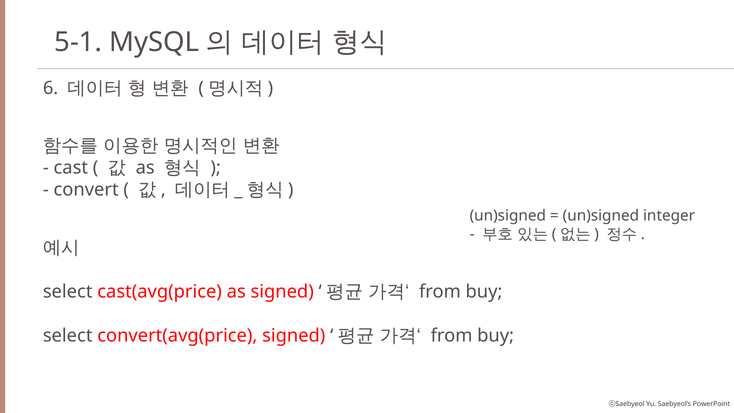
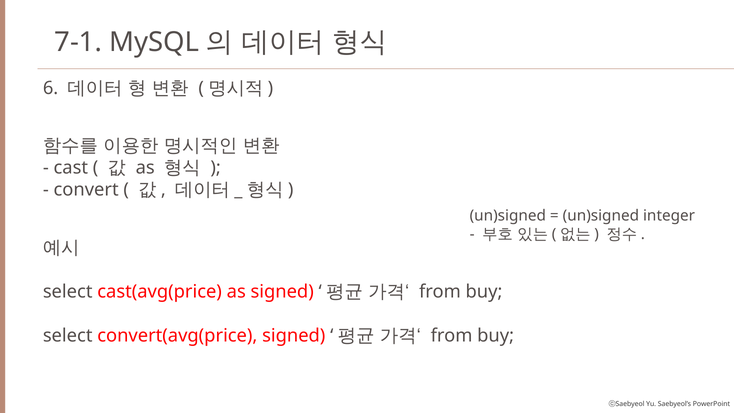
5-1: 5-1 -> 7-1
